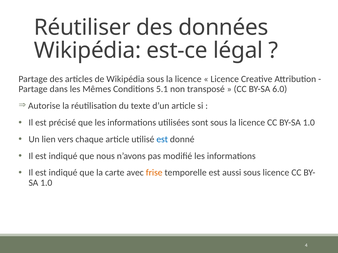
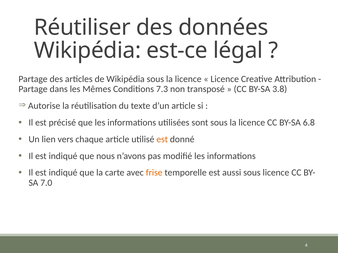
5.1: 5.1 -> 7.3
6.0: 6.0 -> 3.8
BY-SA 1.0: 1.0 -> 6.8
est at (162, 140) colour: blue -> orange
1.0 at (46, 183): 1.0 -> 7.0
